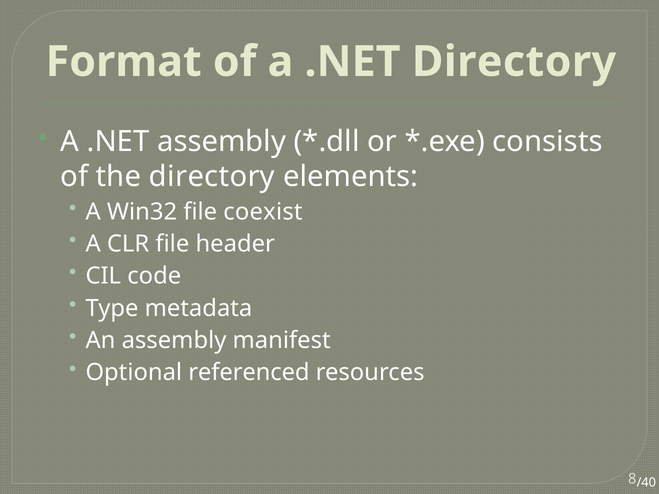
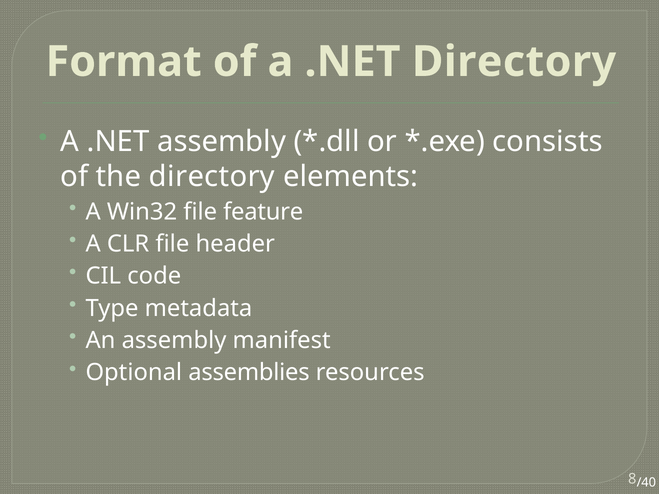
coexist: coexist -> feature
referenced: referenced -> assemblies
